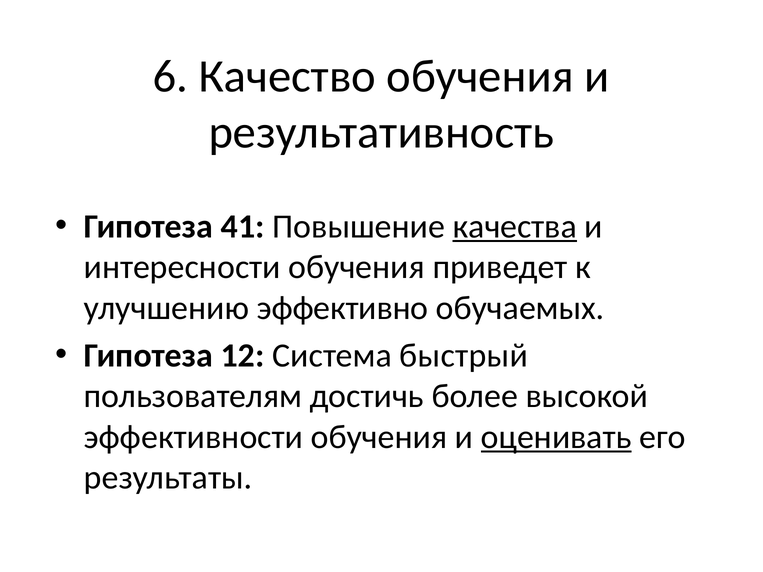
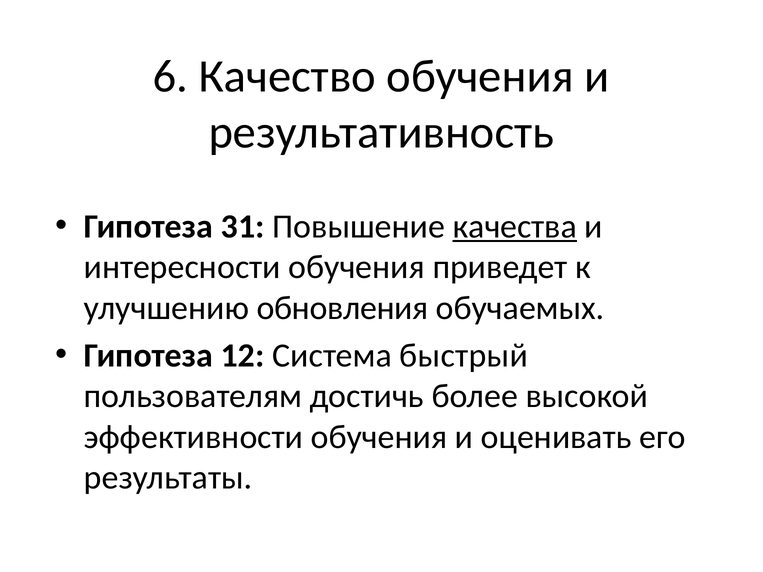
41: 41 -> 31
эффективно: эффективно -> обновления
оценивать underline: present -> none
